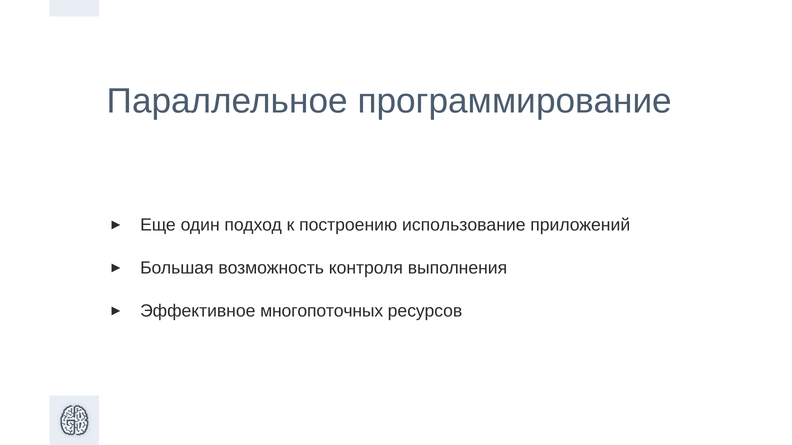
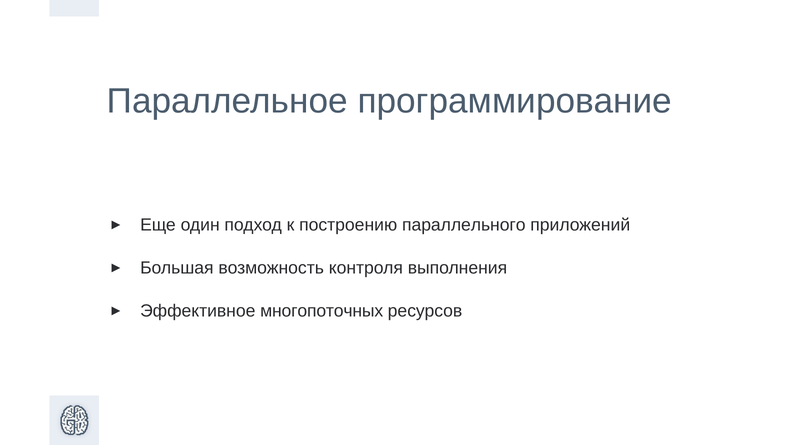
использование: использование -> параллельного
